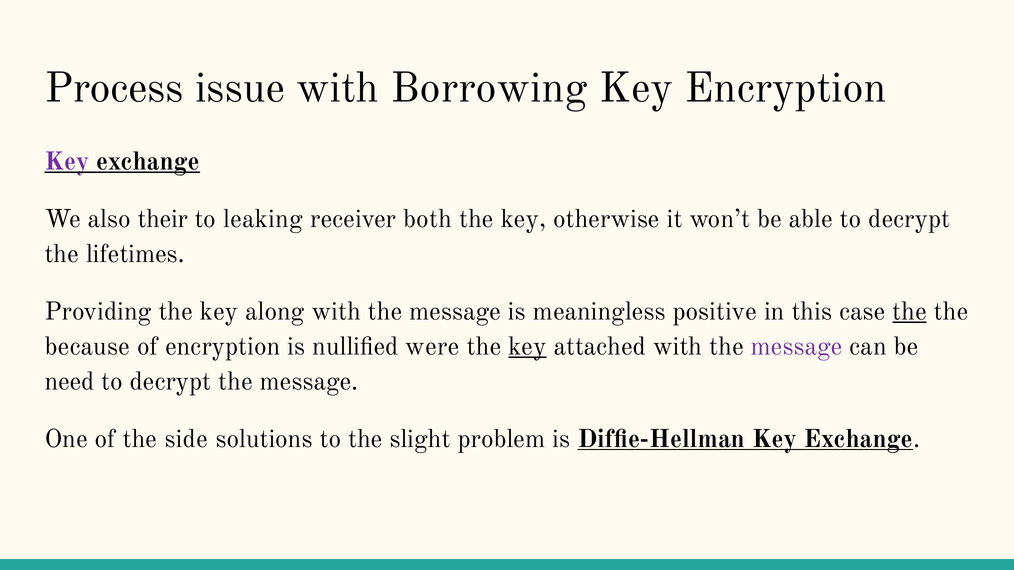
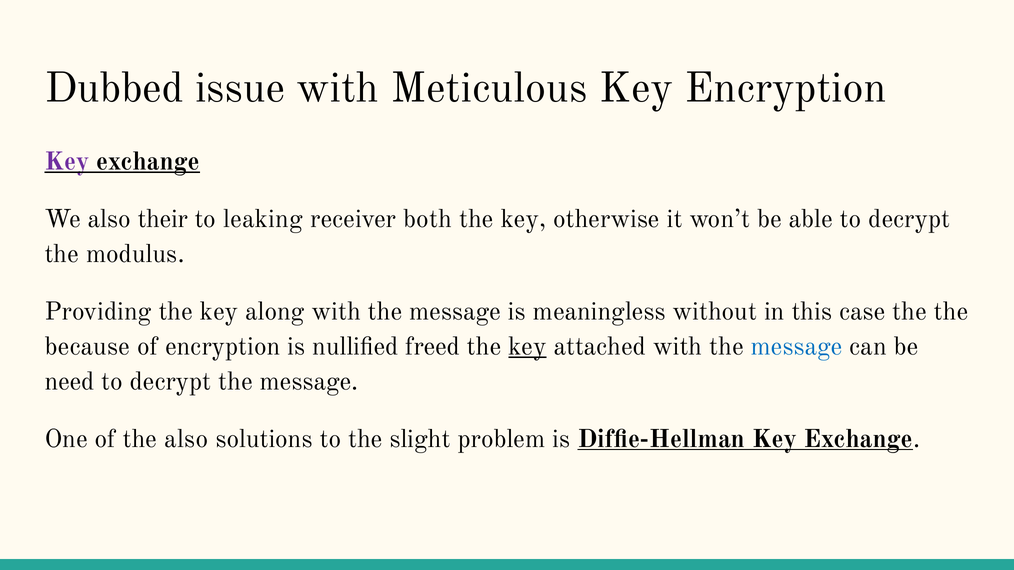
Process: Process -> Dubbed
Borrowing: Borrowing -> Meticulous
lifetimes: lifetimes -> modulus
positive: positive -> without
the at (910, 312) underline: present -> none
were: were -> freed
message at (797, 346) colour: purple -> blue
the side: side -> also
